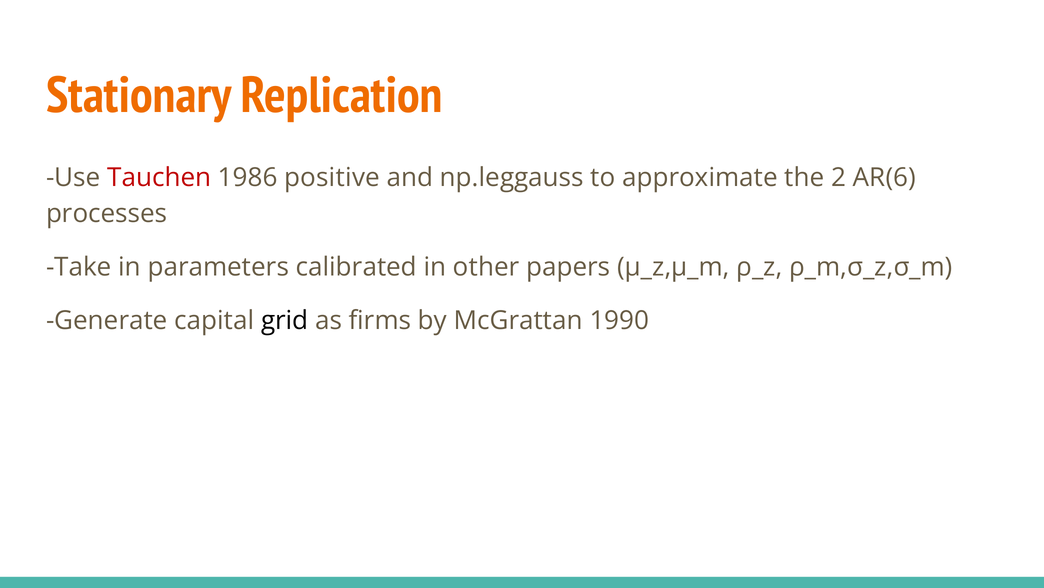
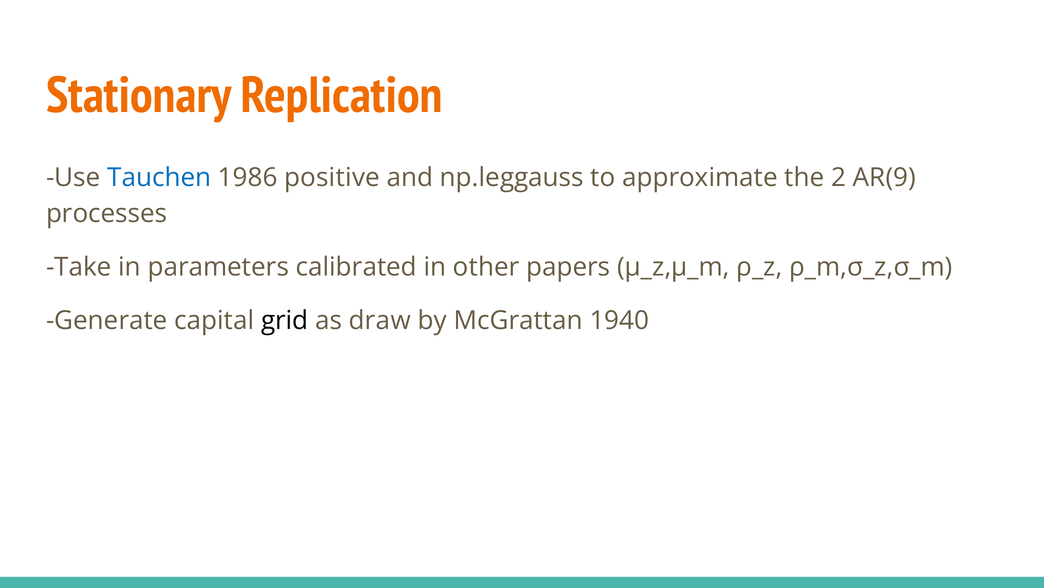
Tauchen colour: red -> blue
AR(6: AR(6 -> AR(9
firms: firms -> draw
1990: 1990 -> 1940
